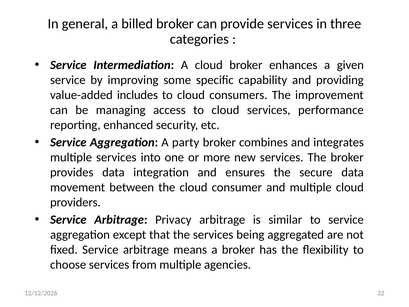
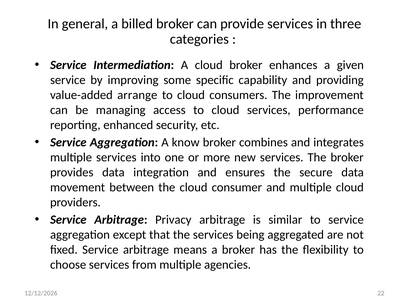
includes: includes -> arrange
party: party -> know
